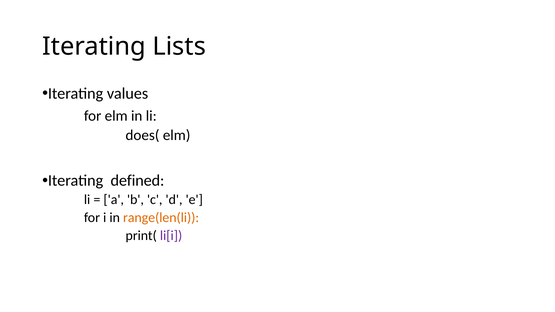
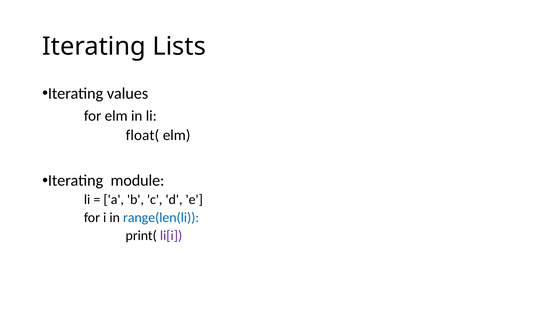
does(: does( -> float(
defined: defined -> module
range(len(li colour: orange -> blue
